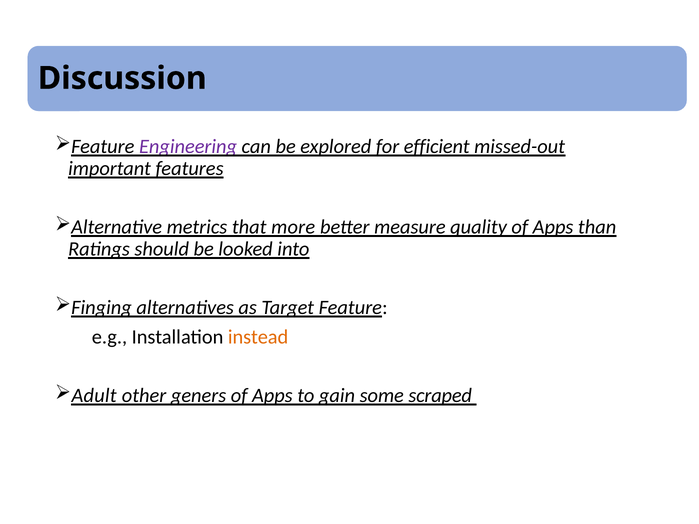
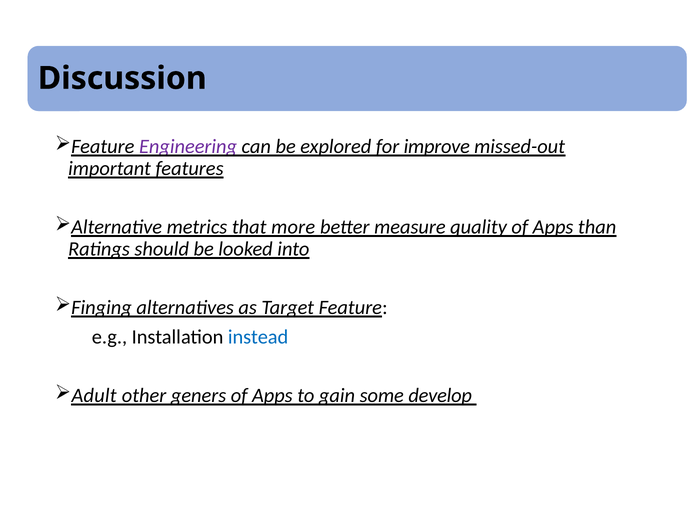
efficient: efficient -> improve
instead colour: orange -> blue
scraped: scraped -> develop
